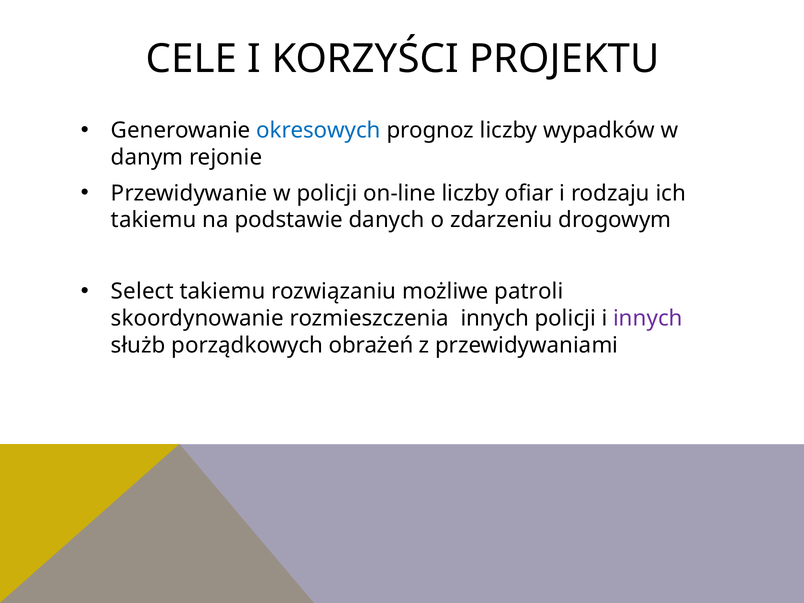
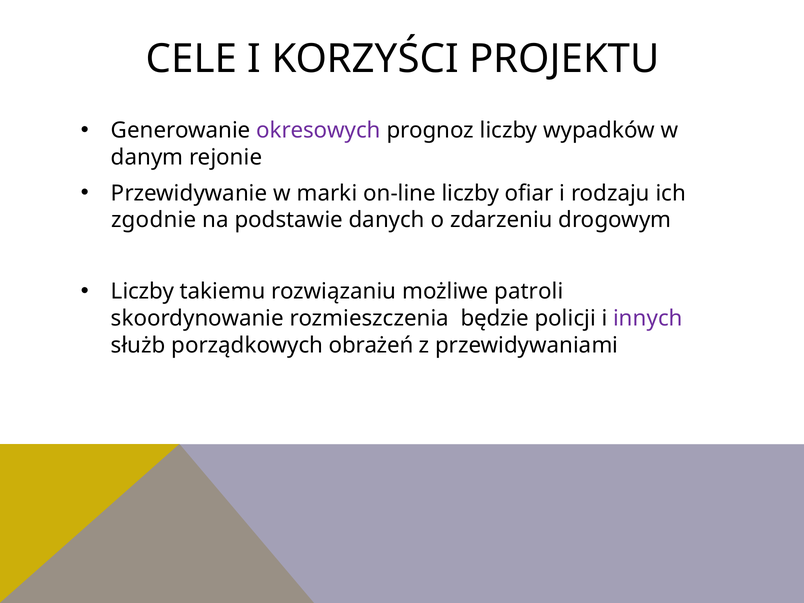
okresowych colour: blue -> purple
w policji: policji -> marki
takiemu at (154, 220): takiemu -> zgodnie
Select at (142, 292): Select -> Liczby
rozmieszczenia innych: innych -> będzie
